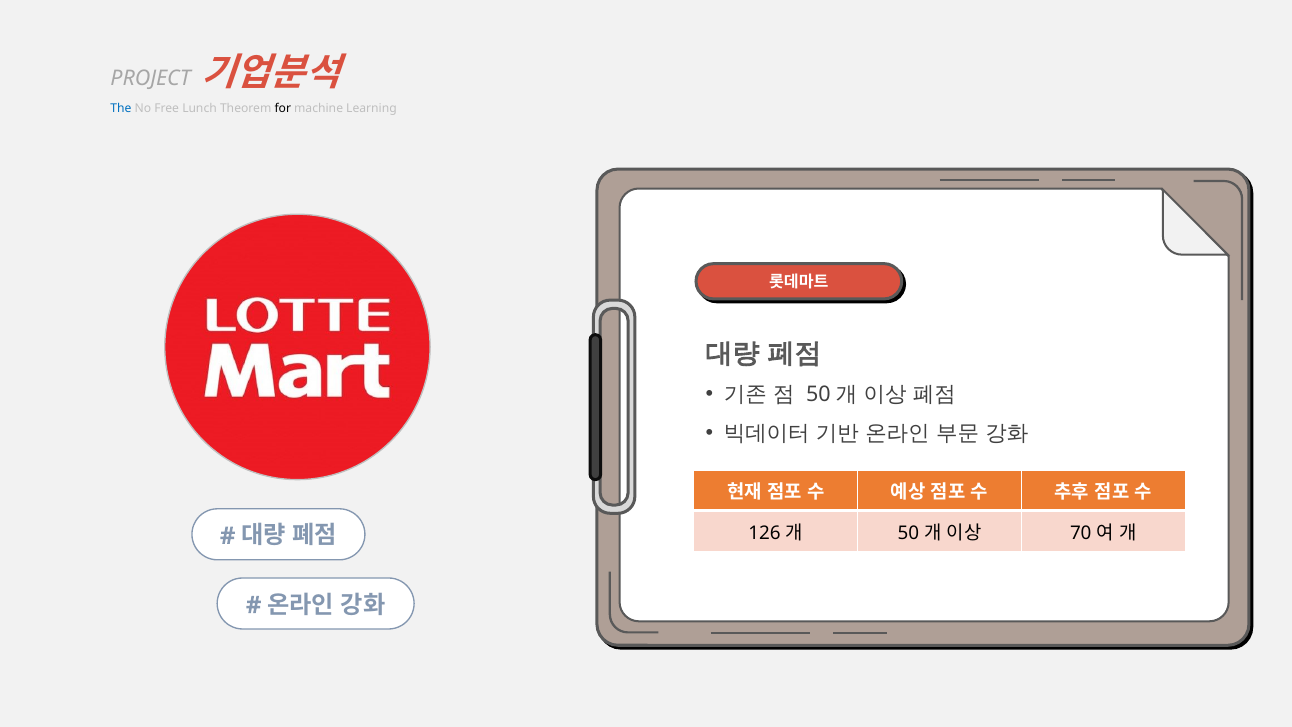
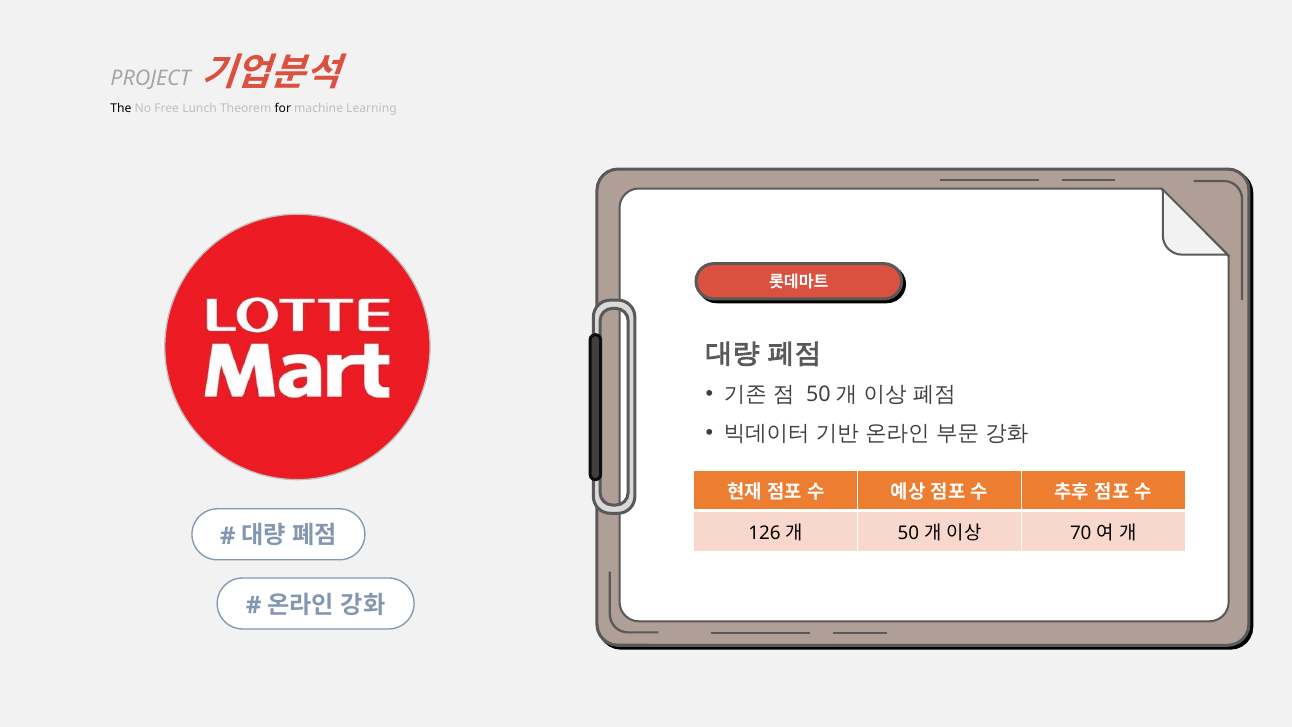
The colour: blue -> black
